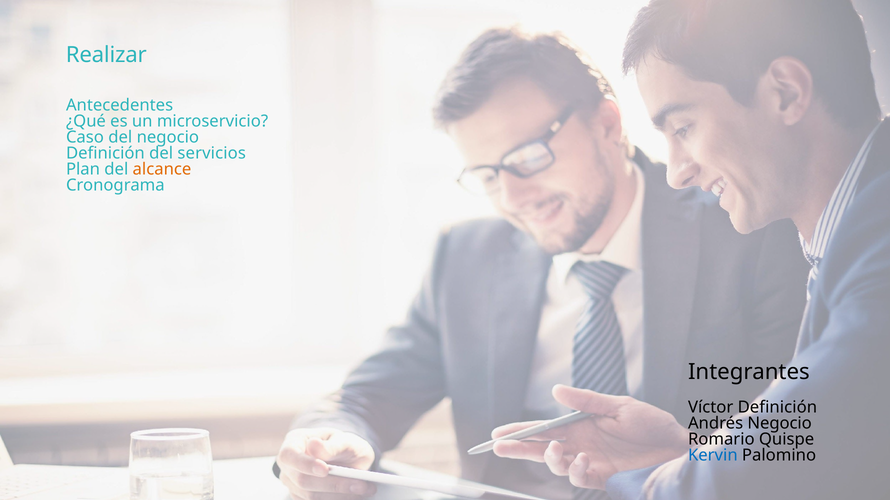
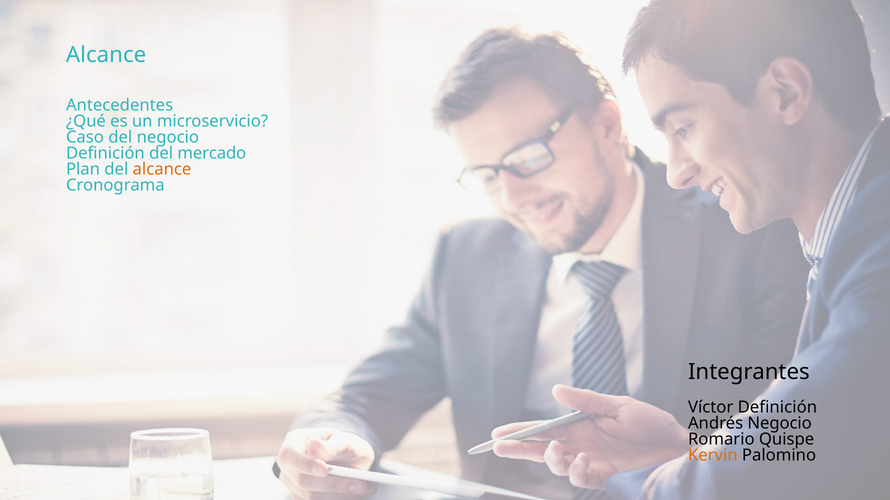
Realizar at (106, 55): Realizar -> Alcance
servicios: servicios -> mercado
Kervin colour: blue -> orange
